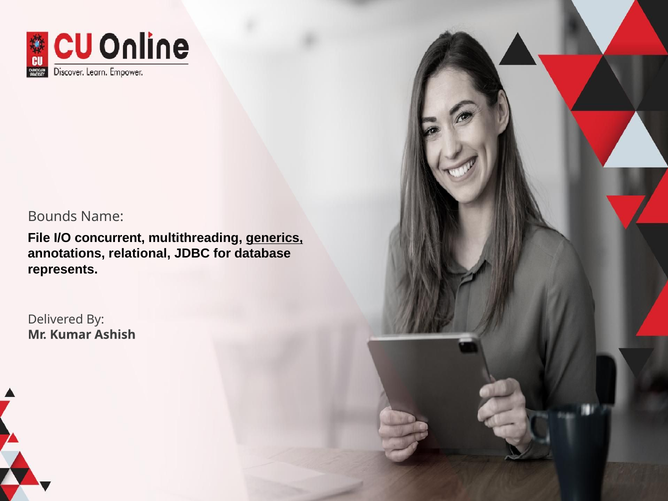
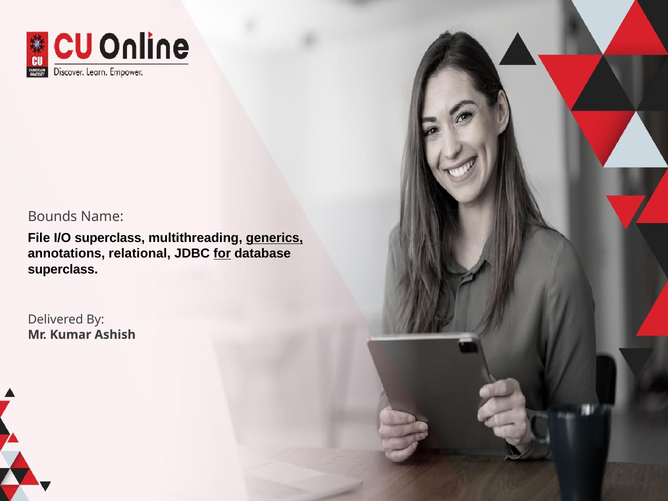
I/O concurrent: concurrent -> superclass
for underline: none -> present
represents at (63, 269): represents -> superclass
